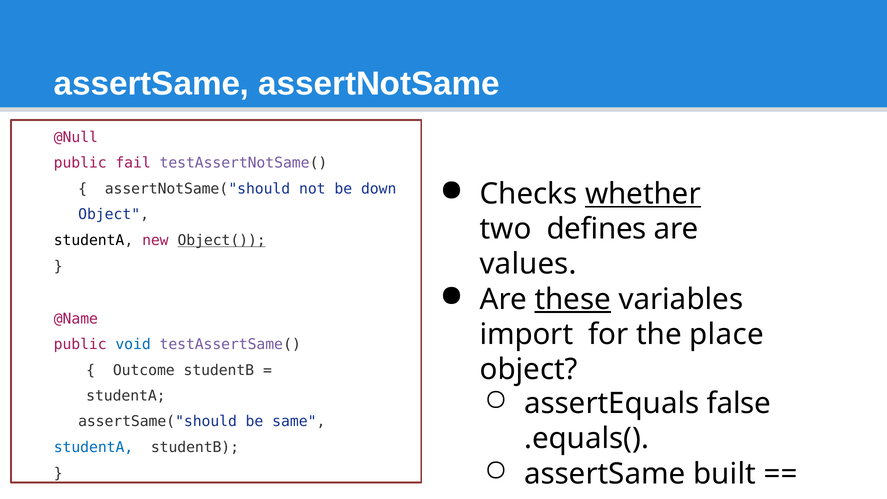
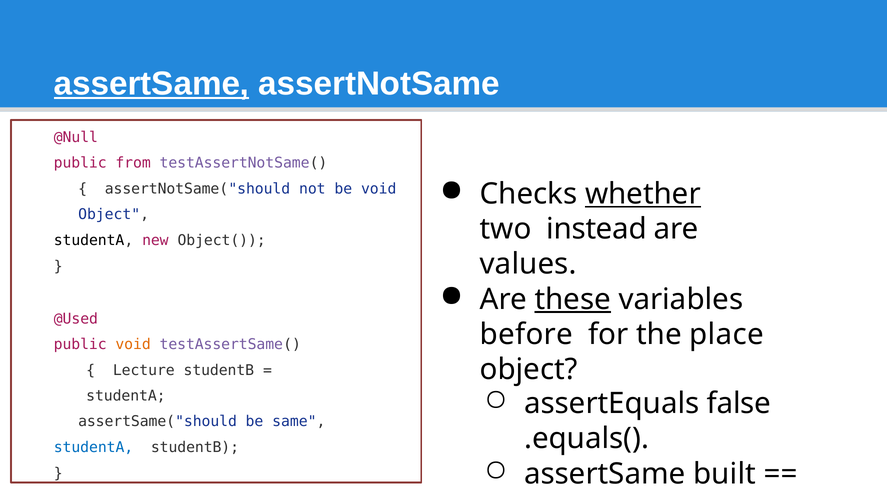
assertSame at (151, 84) underline: none -> present
fail: fail -> from
be down: down -> void
defines: defines -> instead
Object( underline: present -> none
@Name: @Name -> @Used
import: import -> before
void at (133, 344) colour: blue -> orange
Outcome: Outcome -> Lecture
